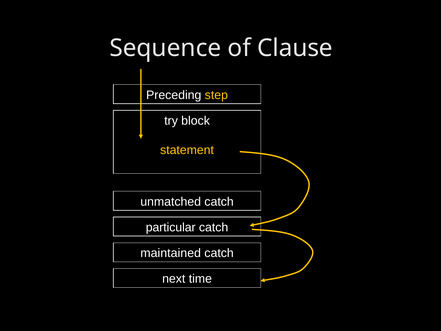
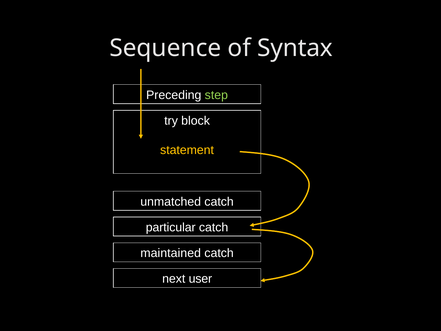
Clause: Clause -> Syntax
step colour: yellow -> light green
time: time -> user
